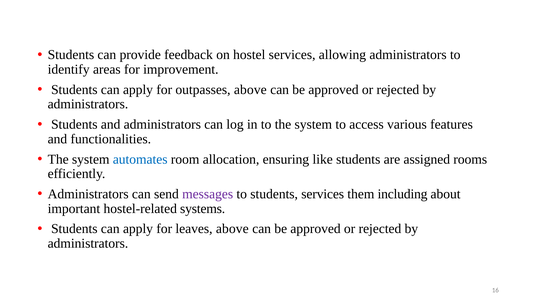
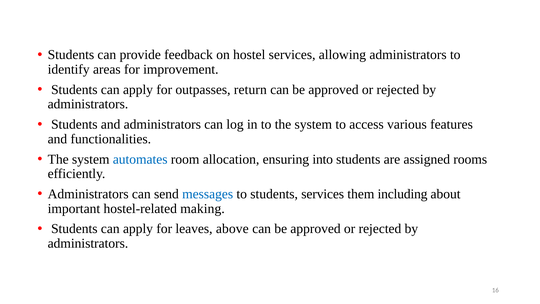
outpasses above: above -> return
like: like -> into
messages colour: purple -> blue
systems: systems -> making
